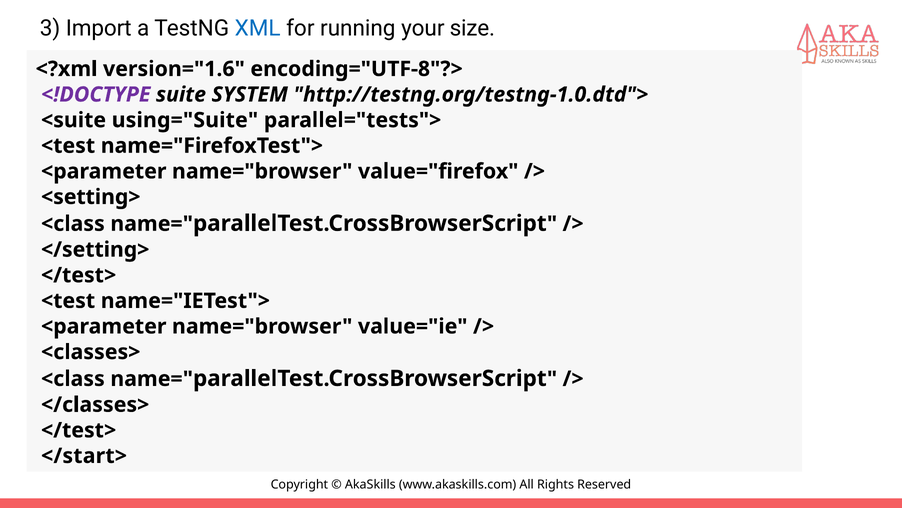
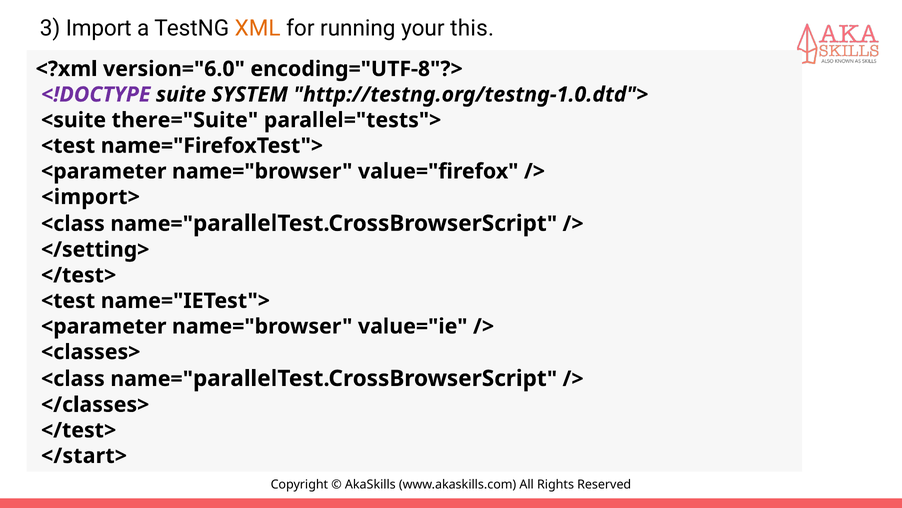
XML colour: blue -> orange
size: size -> this
version="1.6: version="1.6 -> version="6.0
using="Suite: using="Suite -> there="Suite
<setting>: <setting> -> <import>
